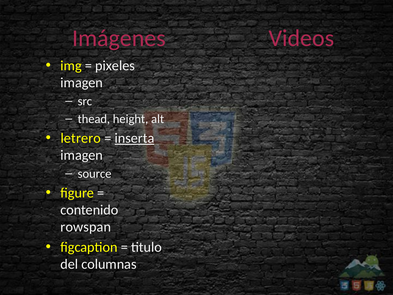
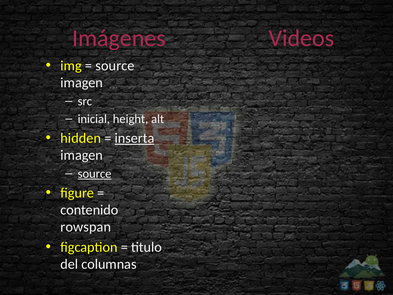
pixeles at (115, 66): pixeles -> source
thead: thead -> inicial
letrero: letrero -> hidden
source at (95, 174) underline: none -> present
